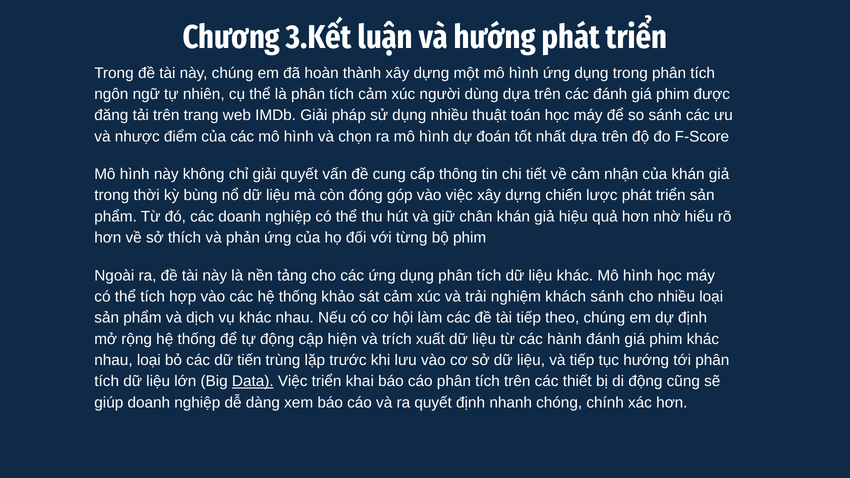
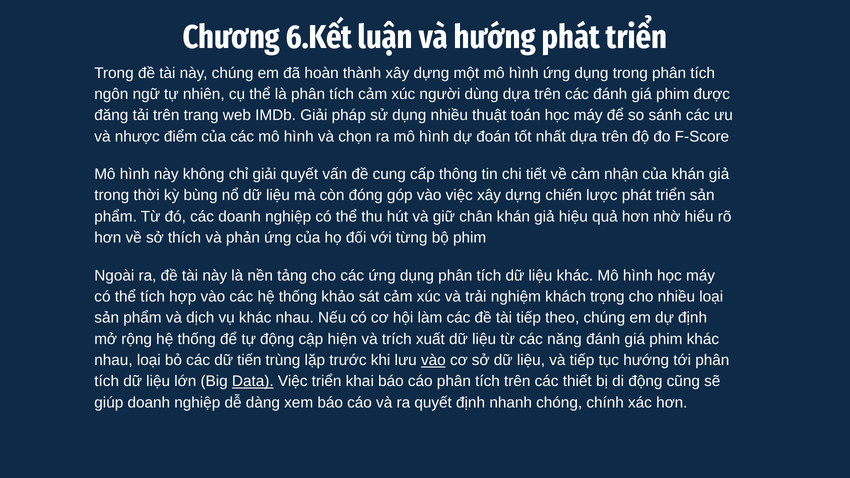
3.Kết: 3.Kết -> 6.Kết
khách sánh: sánh -> trọng
hành: hành -> năng
vào at (433, 360) underline: none -> present
